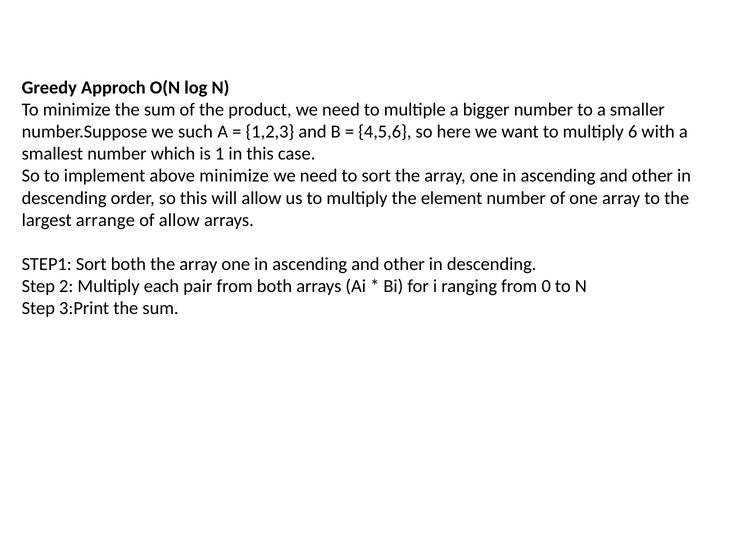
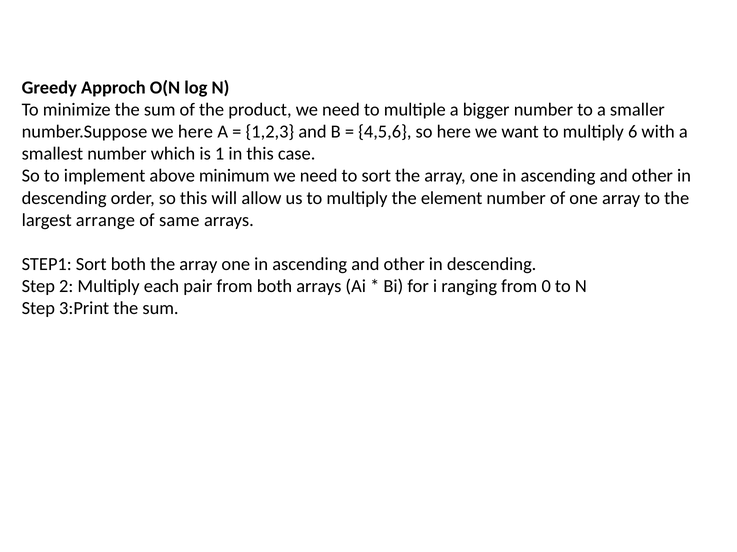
we such: such -> here
above minimize: minimize -> minimum
of allow: allow -> same
